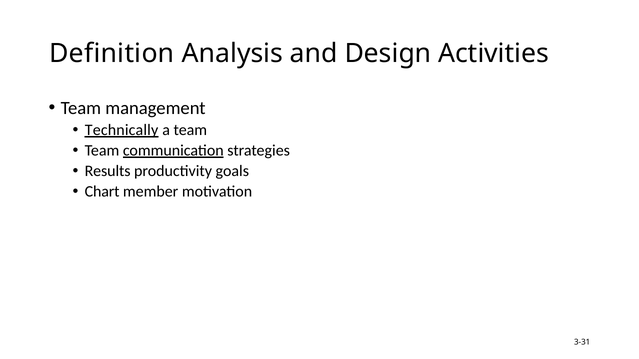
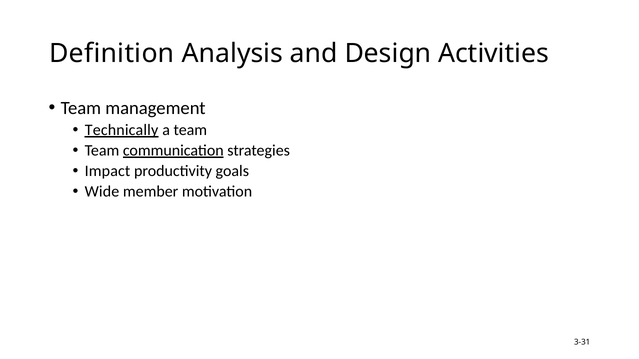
Results: Results -> Impact
Chart: Chart -> Wide
